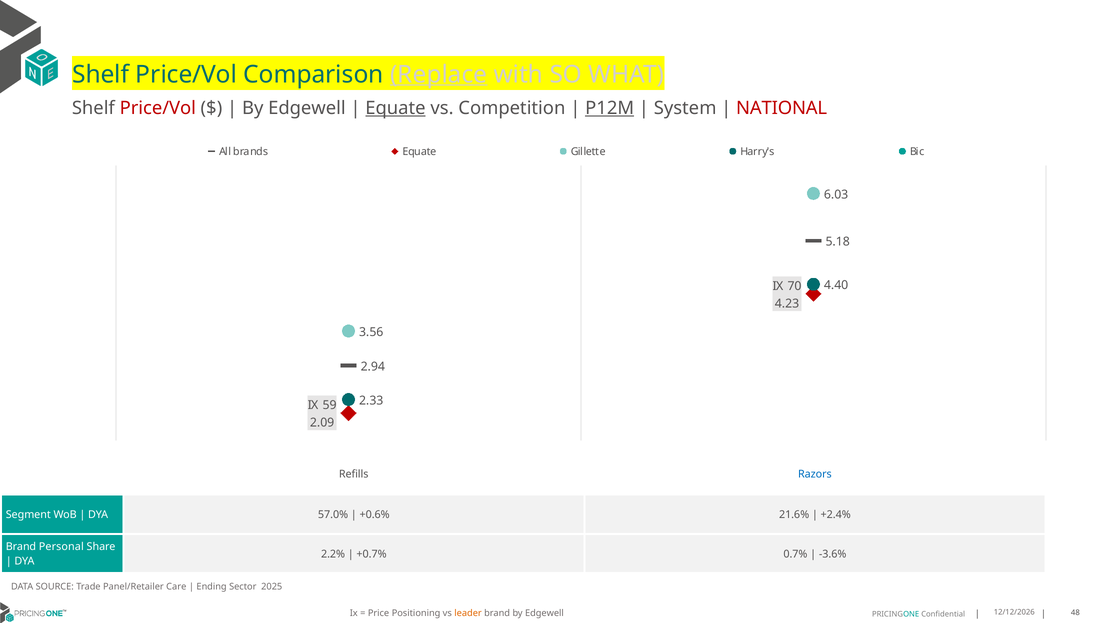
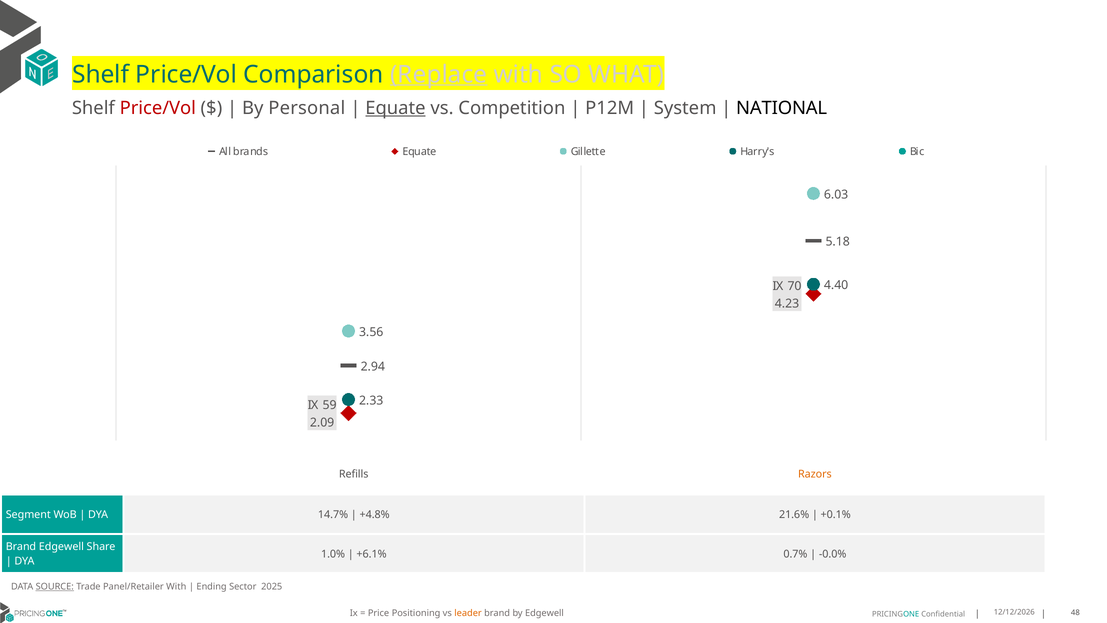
Edgewell at (307, 108): Edgewell -> Personal
P12M underline: present -> none
NATIONAL colour: red -> black
Razors colour: blue -> orange
57.0%: 57.0% -> 14.7%
+0.6%: +0.6% -> +4.8%
+2.4%: +2.4% -> +0.1%
Brand Personal: Personal -> Edgewell
2.2%: 2.2% -> 1.0%
+0.7%: +0.7% -> +6.1%
-3.6%: -3.6% -> -0.0%
SOURCE underline: none -> present
Panel/Retailer Care: Care -> With
